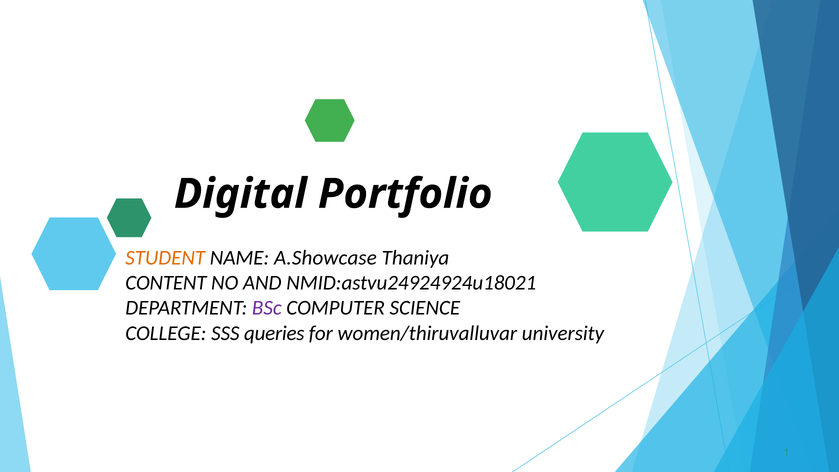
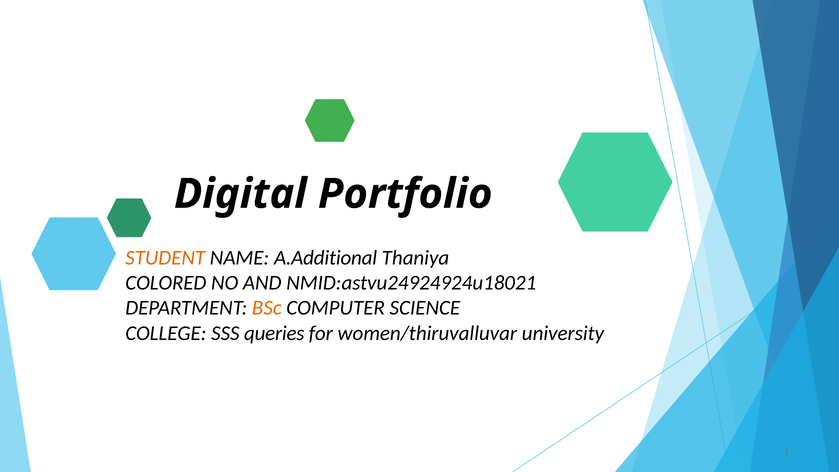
A.Showcase: A.Showcase -> A.Additional
CONTENT: CONTENT -> COLORED
BSc colour: purple -> orange
